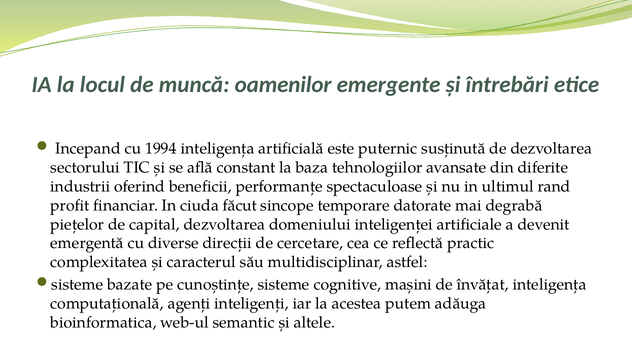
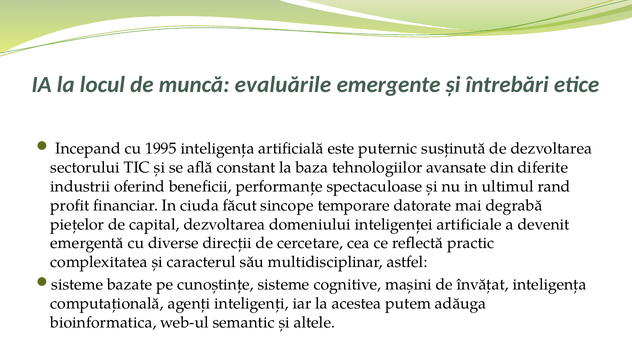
oamenilor: oamenilor -> evaluările
1994: 1994 -> 1995
